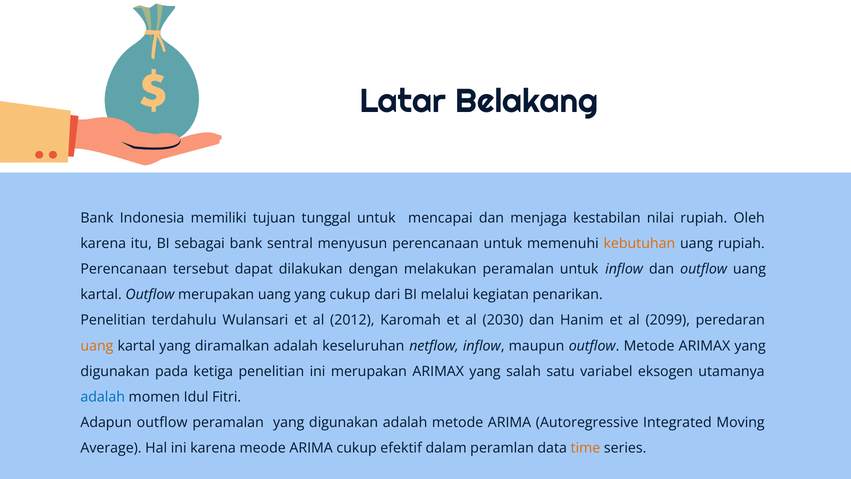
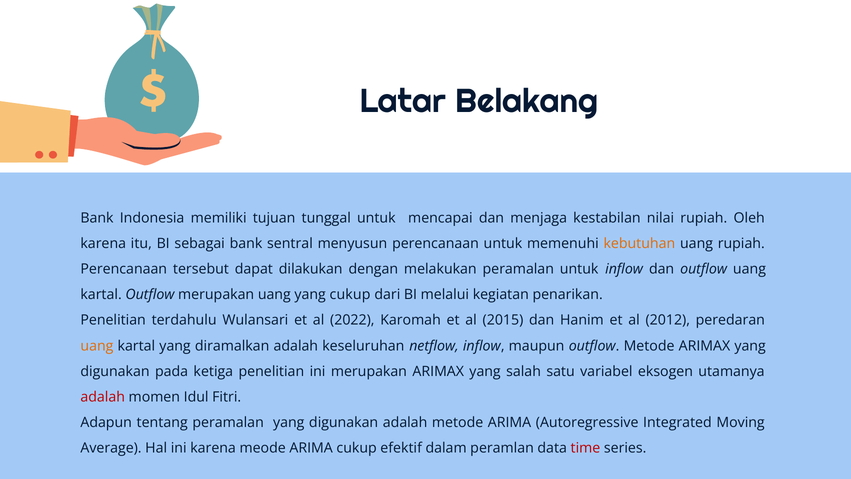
2012: 2012 -> 2022
2030: 2030 -> 2015
2099: 2099 -> 2012
adalah at (103, 397) colour: blue -> red
Adapun outflow: outflow -> tentang
time colour: orange -> red
